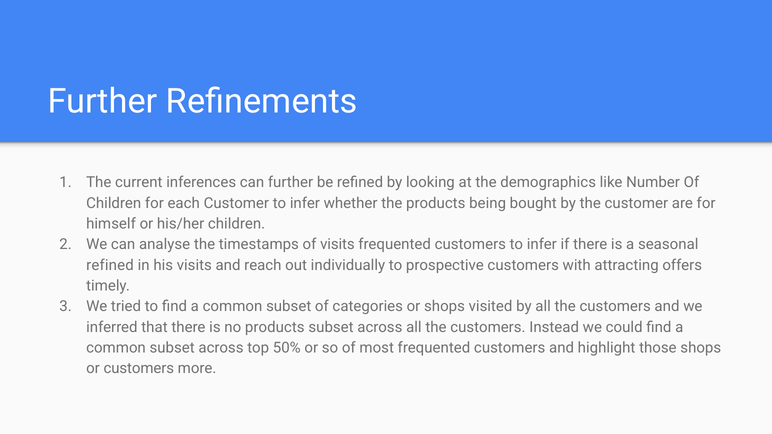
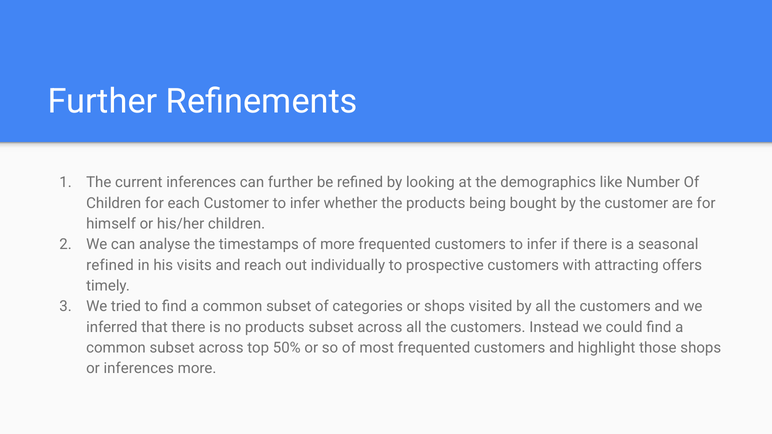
of visits: visits -> more
or customers: customers -> inferences
